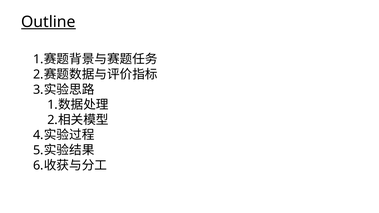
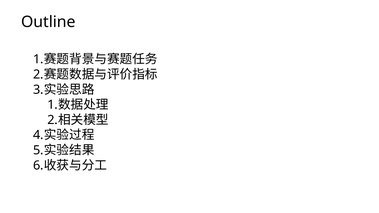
Outline underline: present -> none
